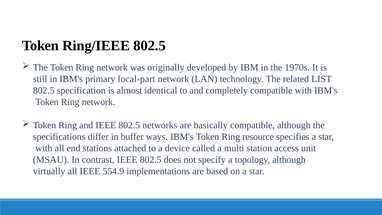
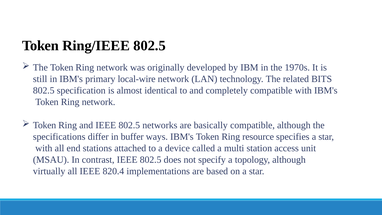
local-part: local-part -> local-wire
LIST: LIST -> BITS
554.9: 554.9 -> 820.4
